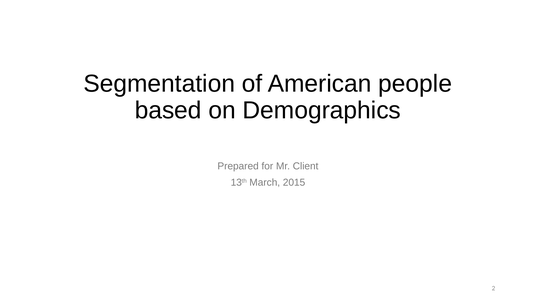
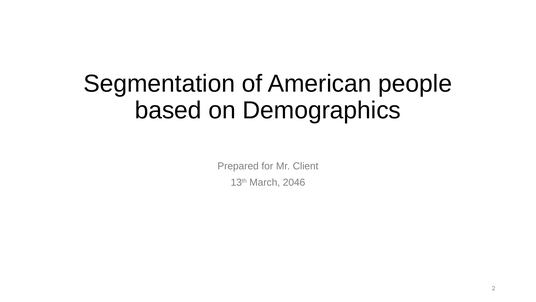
2015: 2015 -> 2046
